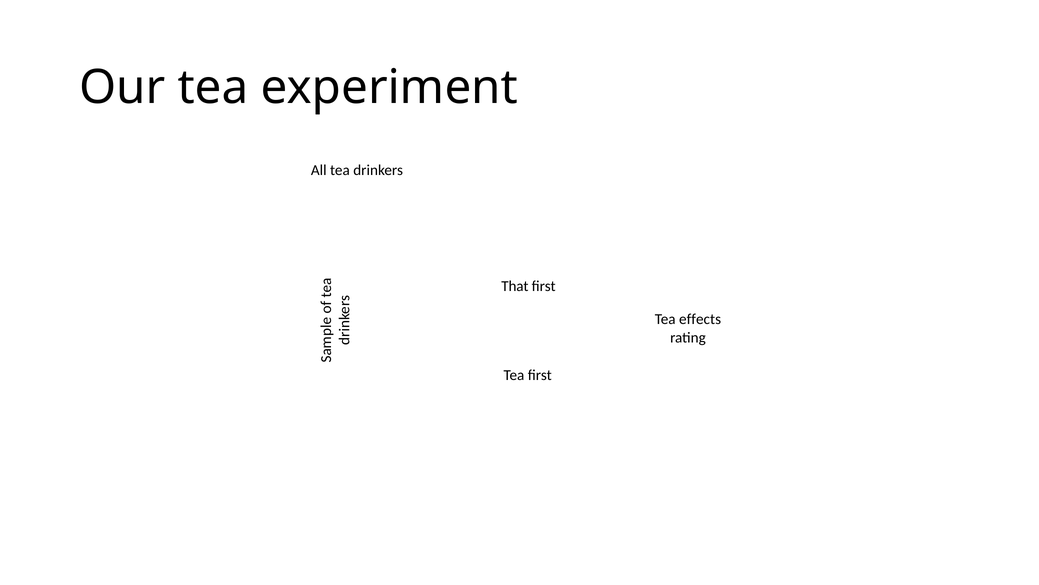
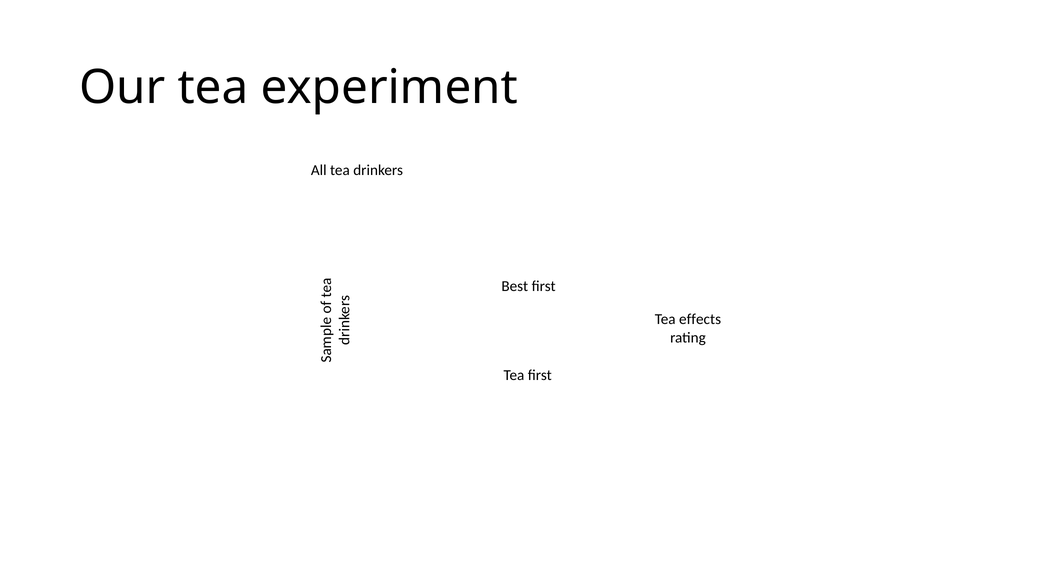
That: That -> Best
